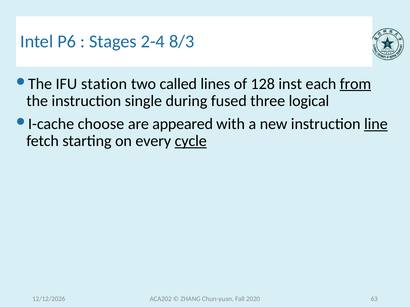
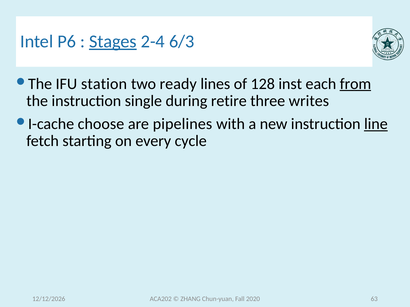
Stages underline: none -> present
8/3: 8/3 -> 6/3
called: called -> ready
fused: fused -> retire
logical: logical -> writes
appeared: appeared -> pipelines
cycle underline: present -> none
